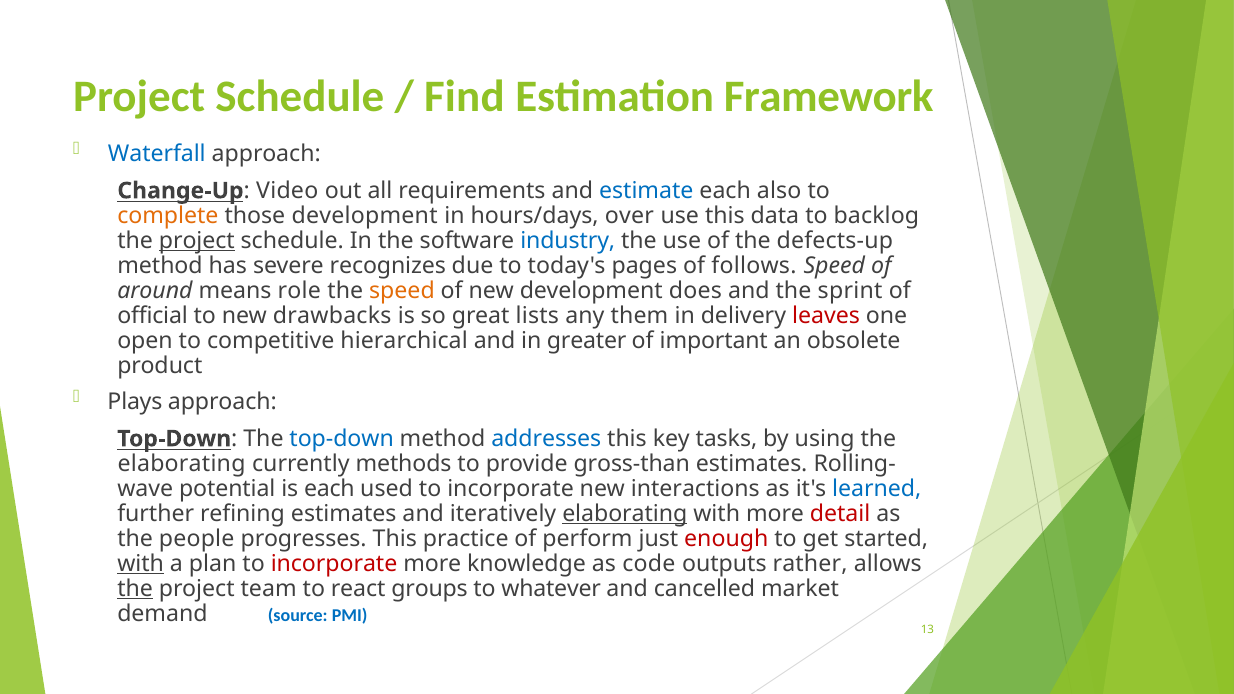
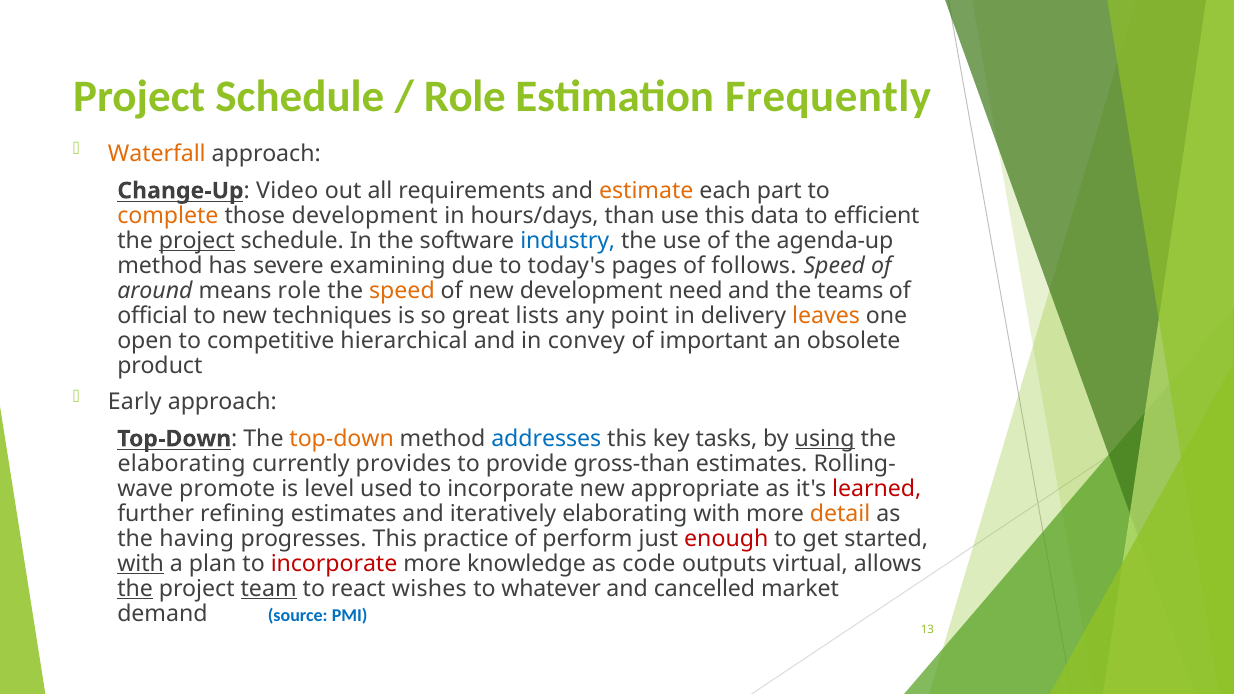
Find at (464, 96): Find -> Role
Framework: Framework -> Frequently
Waterfall colour: blue -> orange
estimate colour: blue -> orange
also: also -> part
over: over -> than
backlog: backlog -> efficient
defects-up: defects-up -> agenda-up
recognizes: recognizes -> examining
does: does -> need
sprint: sprint -> teams
drawbacks: drawbacks -> techniques
them: them -> point
leaves colour: red -> orange
greater: greater -> convey
Plays: Plays -> Early
top-down at (342, 439) colour: blue -> orange
using underline: none -> present
methods: methods -> provides
potential: potential -> promote
is each: each -> level
interactions: interactions -> appropriate
learned colour: blue -> red
elaborating at (625, 514) underline: present -> none
detail colour: red -> orange
people: people -> having
rather: rather -> virtual
team underline: none -> present
groups: groups -> wishes
